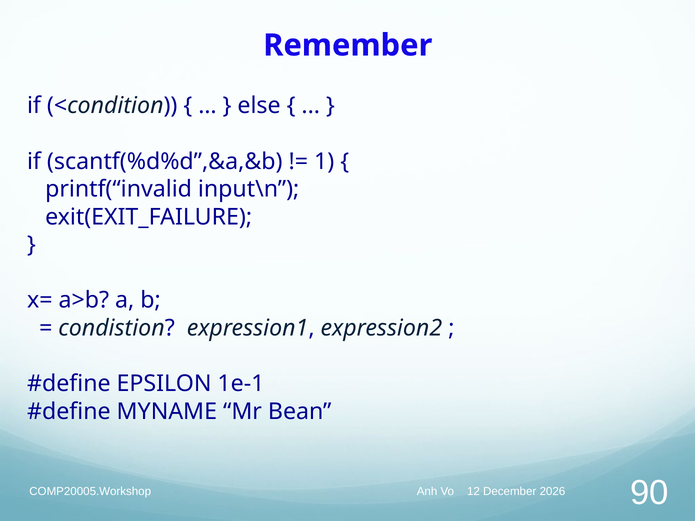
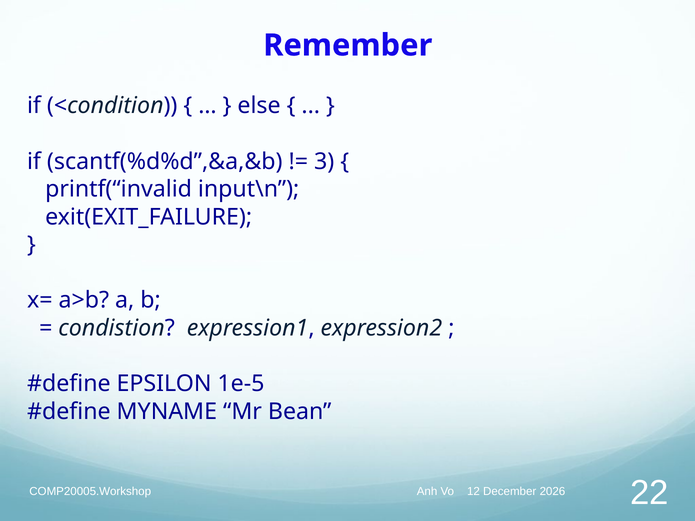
1: 1 -> 3
1e-1: 1e-1 -> 1e-5
90: 90 -> 22
